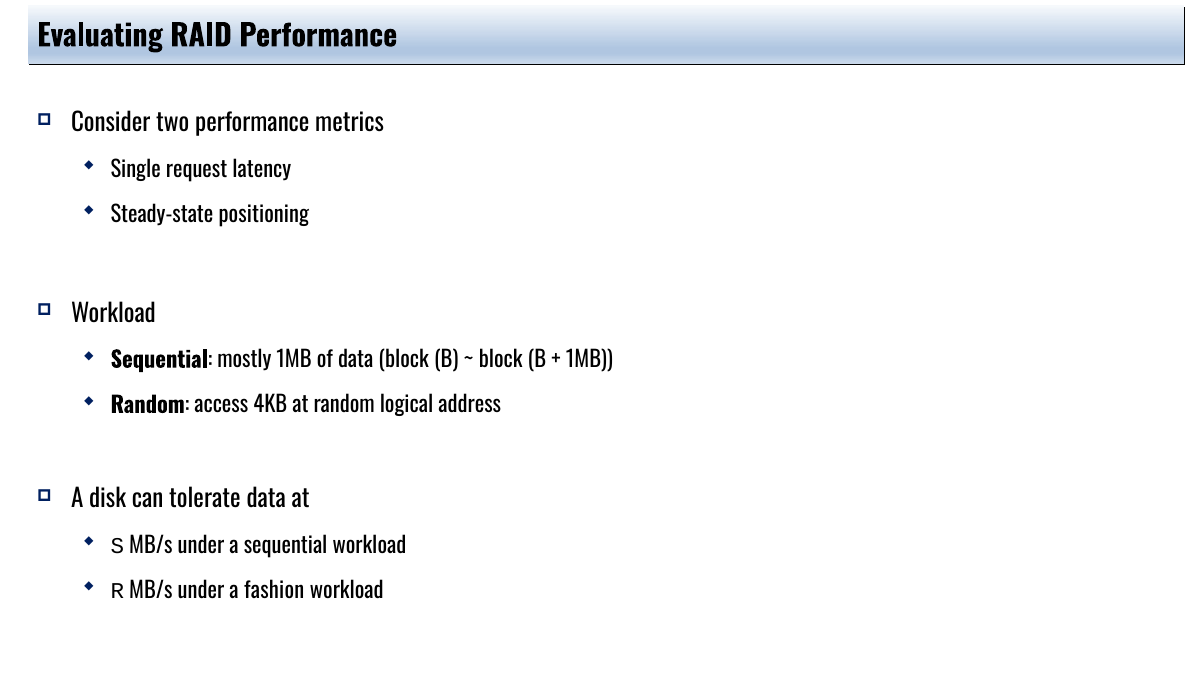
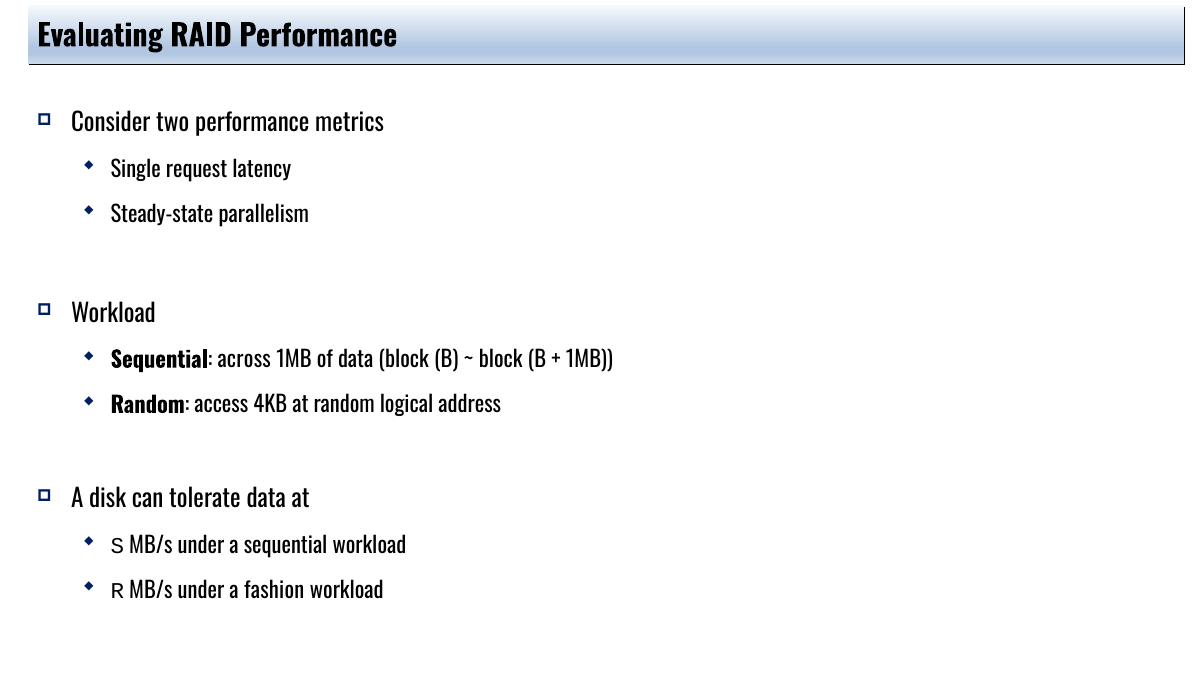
positioning: positioning -> parallelism
mostly: mostly -> across
